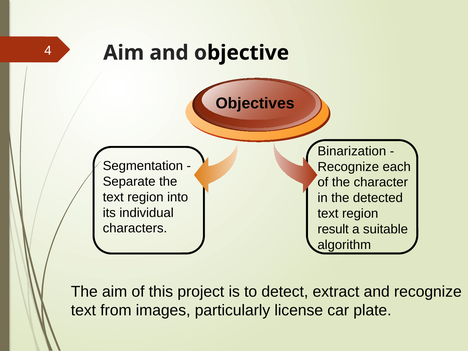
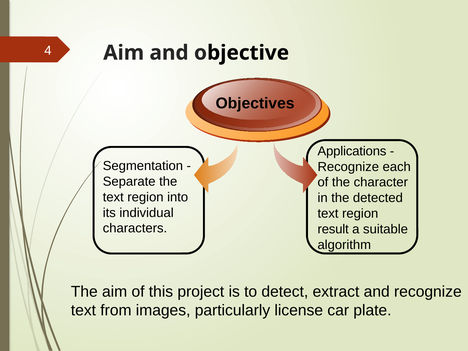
Binarization: Binarization -> Applications
